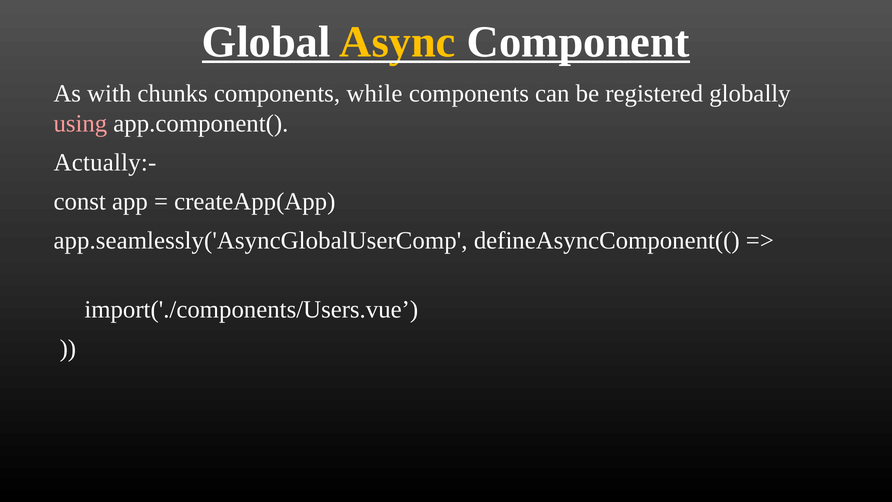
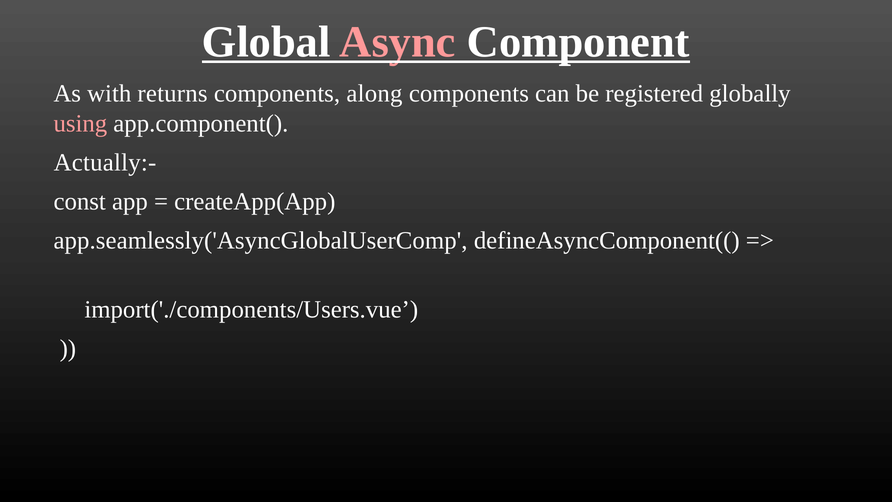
Async colour: yellow -> pink
chunks: chunks -> returns
while: while -> along
